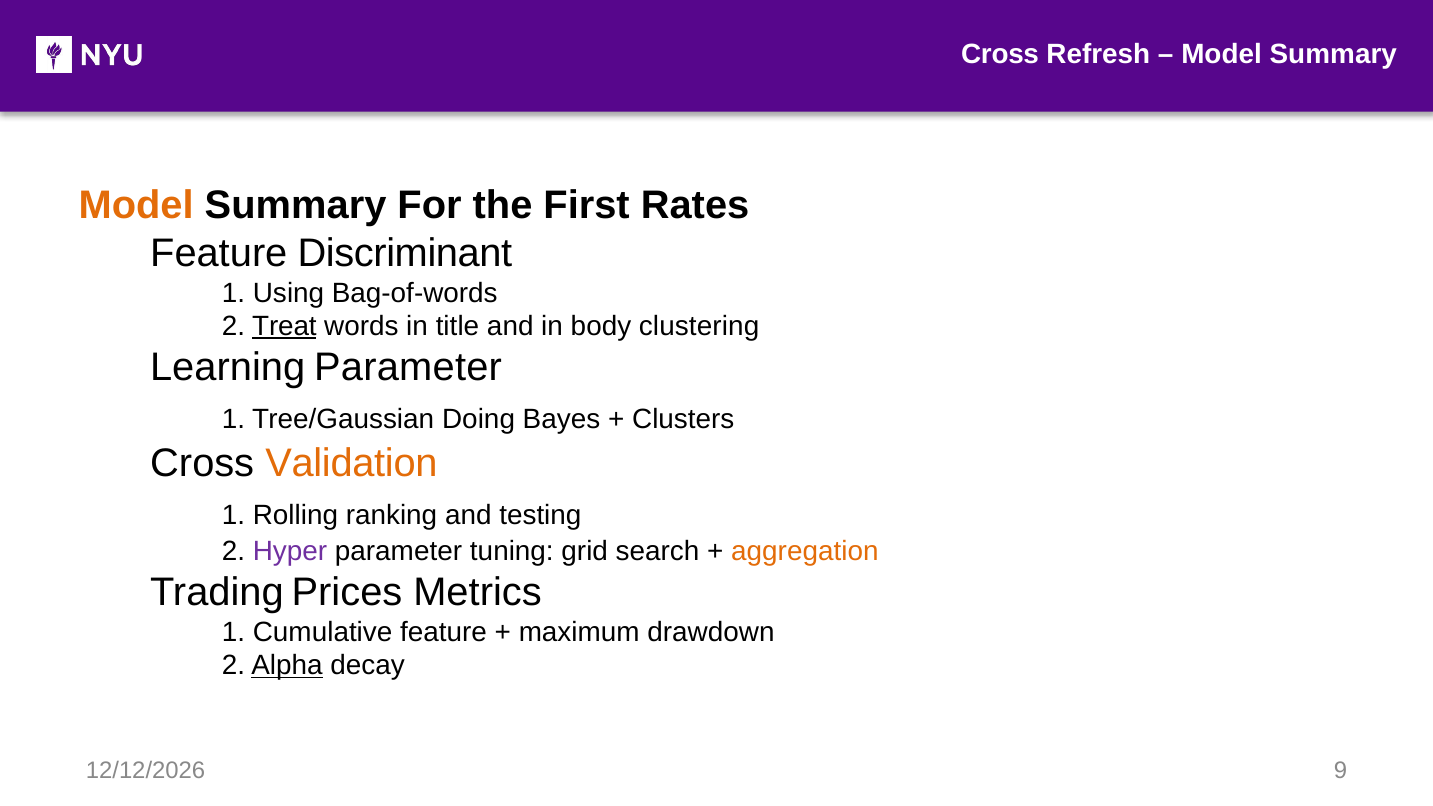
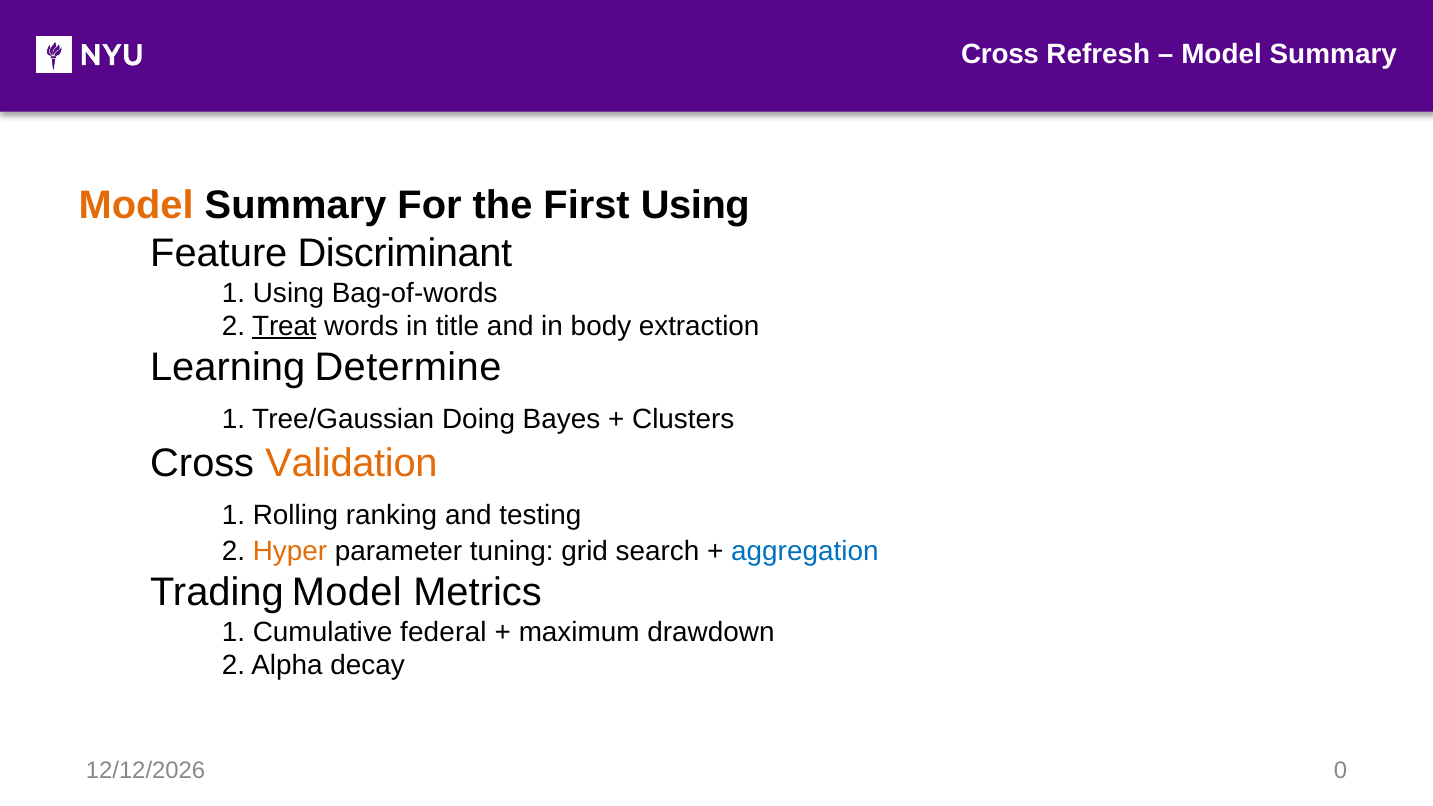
First Rates: Rates -> Using
clustering: clustering -> extraction
Learning Parameter: Parameter -> Determine
Hyper colour: purple -> orange
aggregation colour: orange -> blue
Trading Prices: Prices -> Model
Cumulative feature: feature -> federal
Alpha underline: present -> none
9: 9 -> 0
